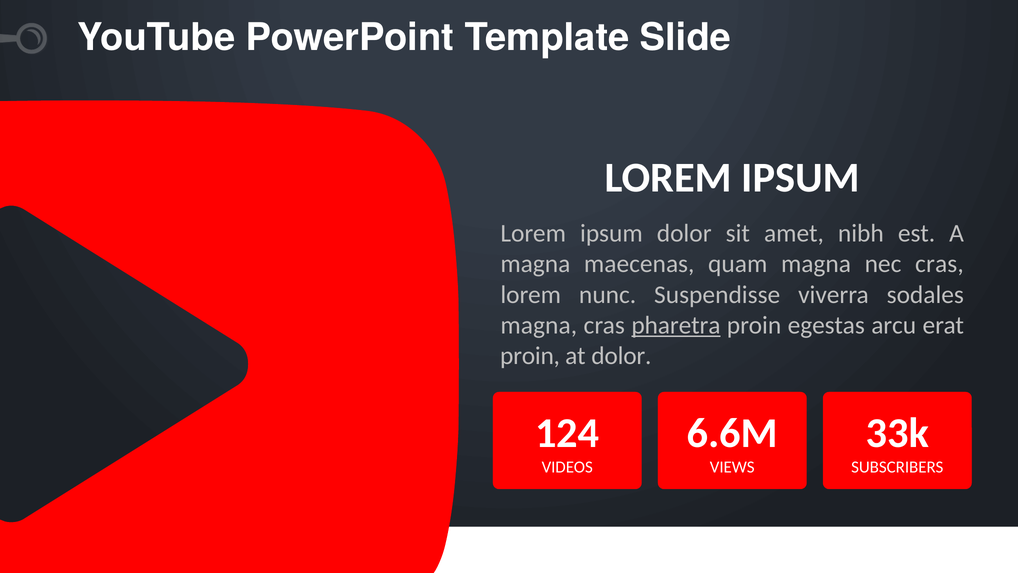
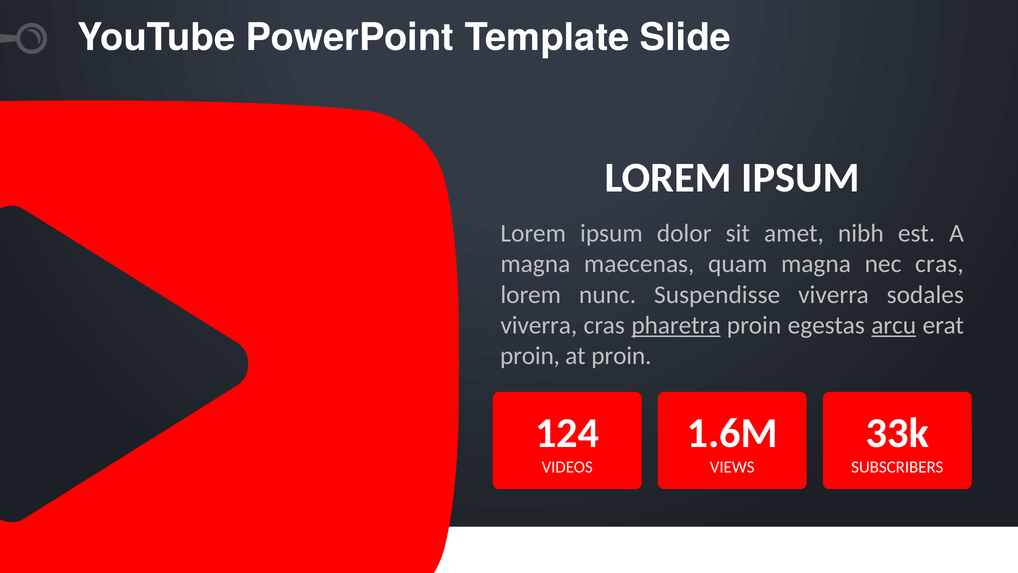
magna at (539, 325): magna -> viverra
arcu underline: none -> present
at dolor: dolor -> proin
6.6M: 6.6M -> 1.6M
